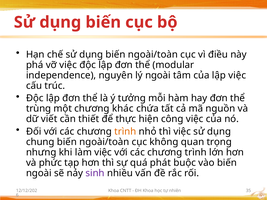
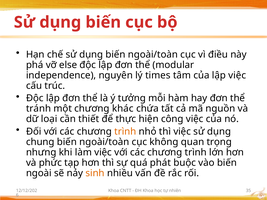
vỡ việc: việc -> else
lý ngoài: ngoài -> times
trùng: trùng -> tránh
viết: viết -> loại
sinh colour: purple -> orange
